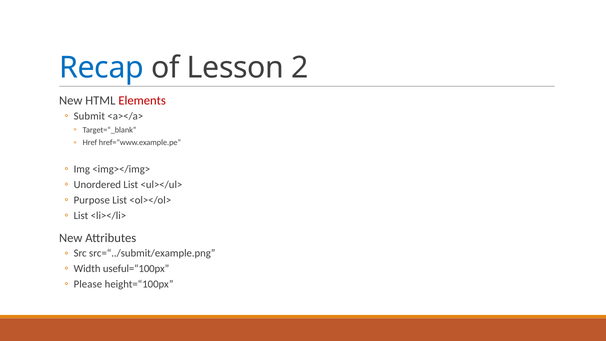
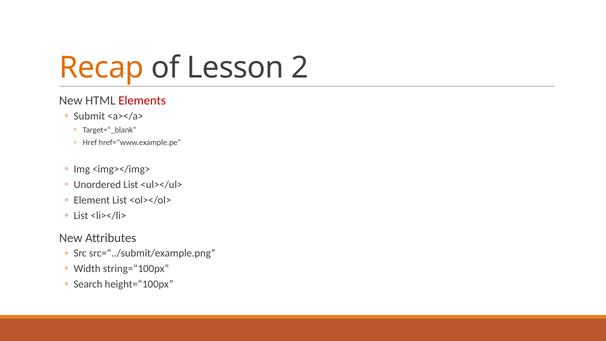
Recap colour: blue -> orange
Purpose: Purpose -> Element
useful=“100px: useful=“100px -> string=“100px
Please: Please -> Search
